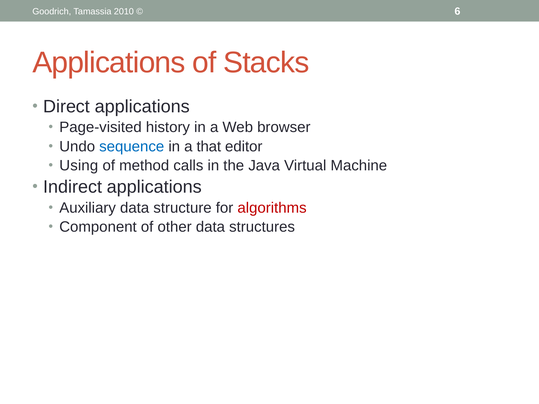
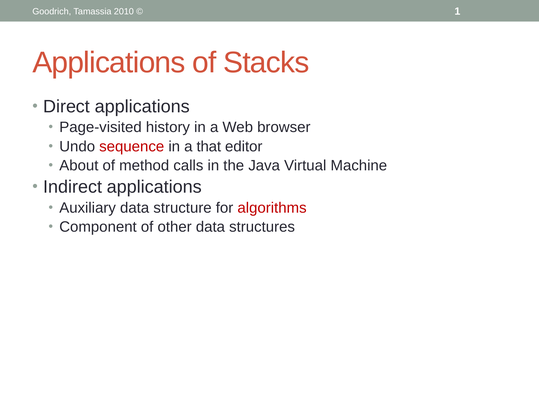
6: 6 -> 1
sequence colour: blue -> red
Using: Using -> About
